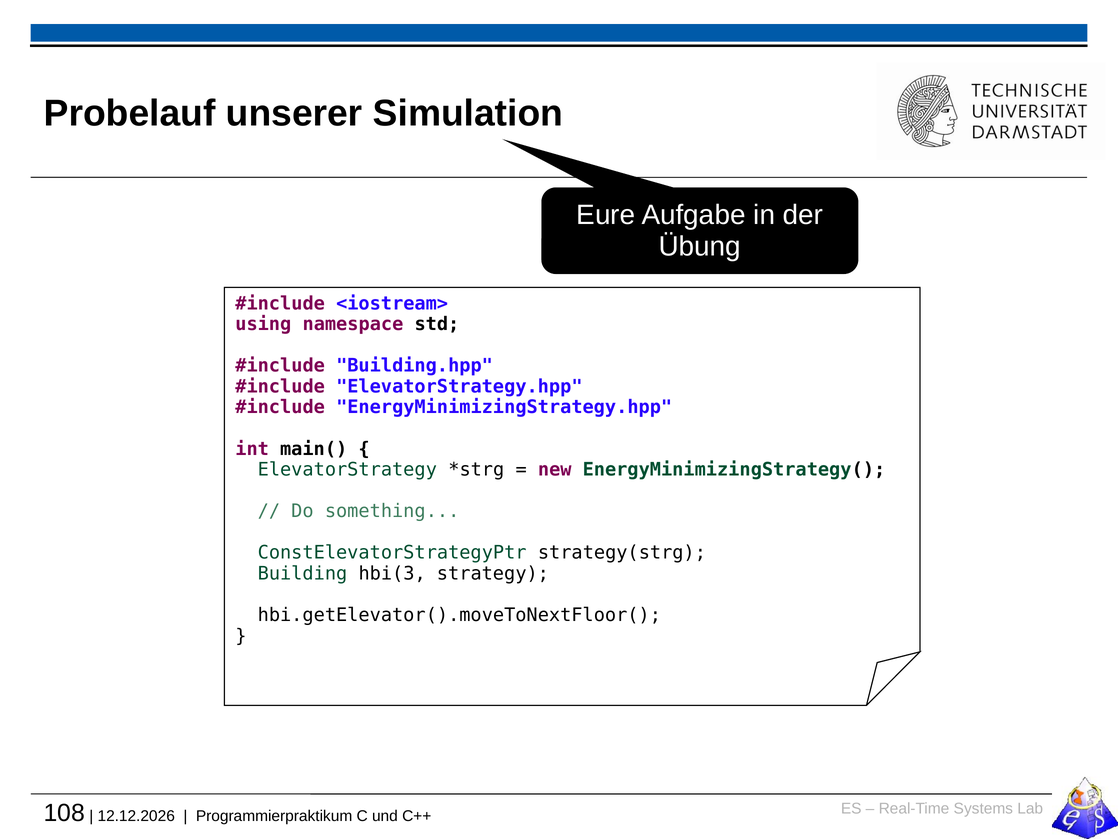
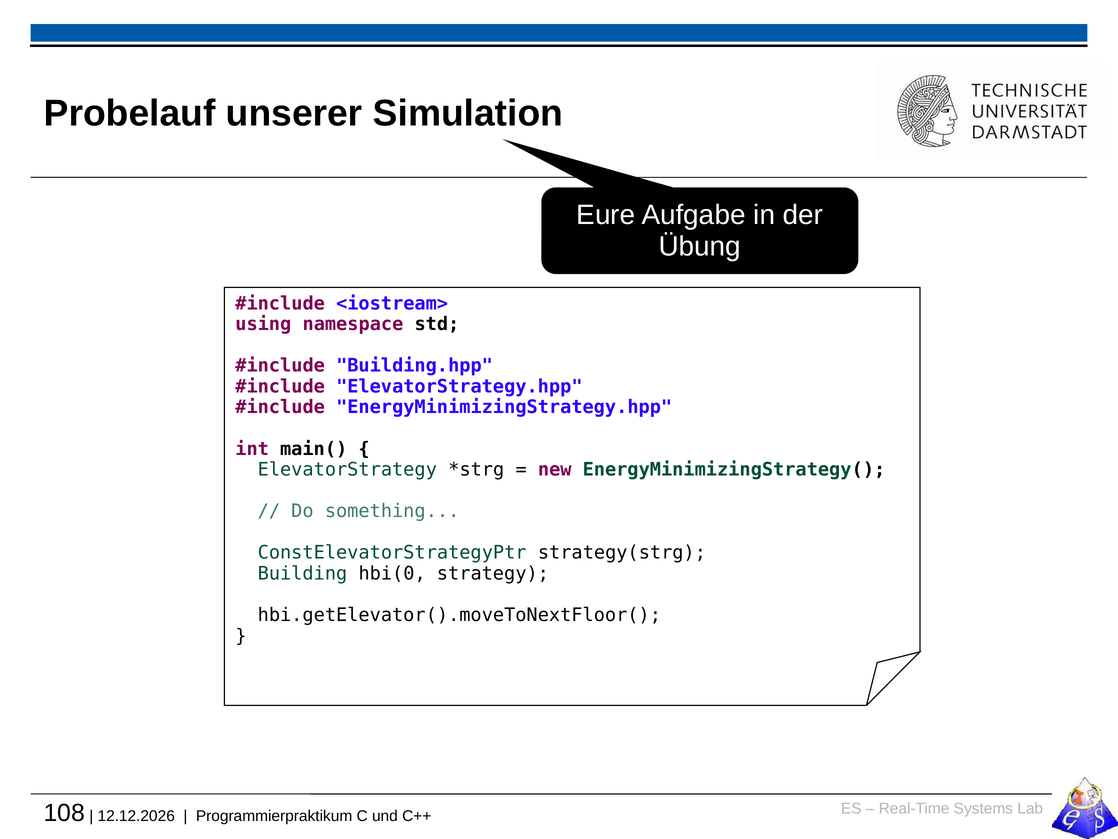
hbi(3: hbi(3 -> hbi(0
